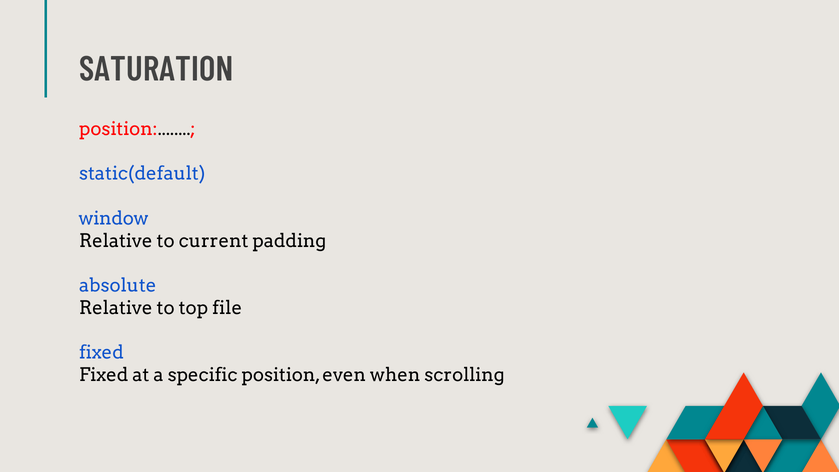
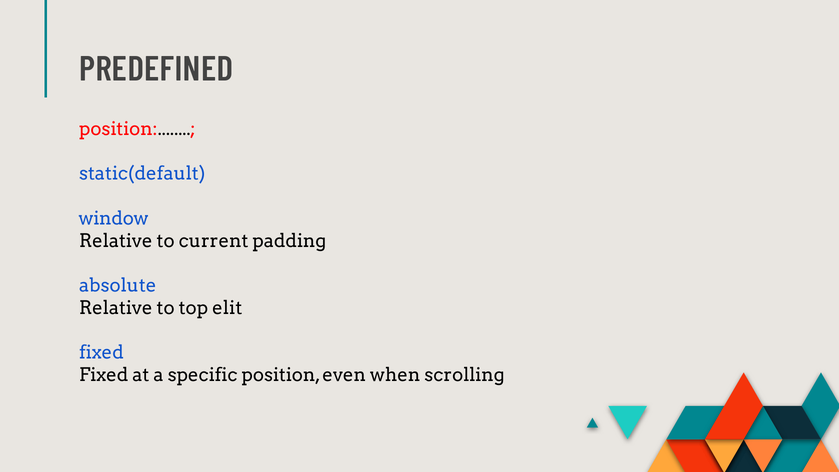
SATURATION: SATURATION -> PREDEFINED
file: file -> elit
